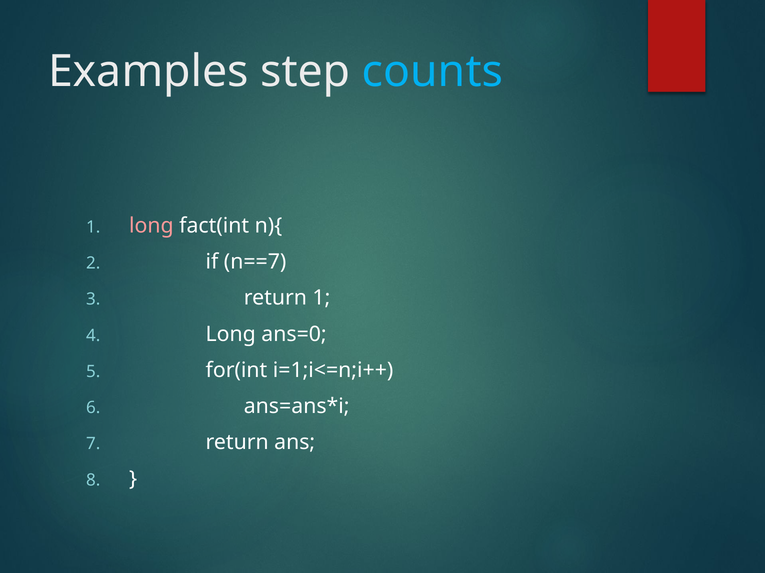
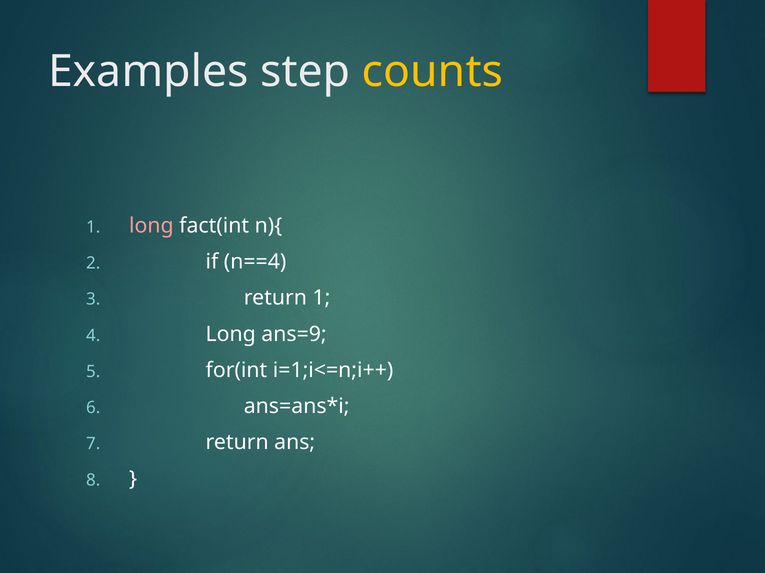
counts colour: light blue -> yellow
n==7: n==7 -> n==4
ans=0: ans=0 -> ans=9
